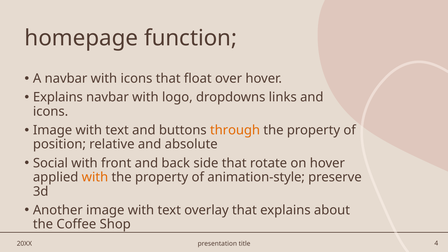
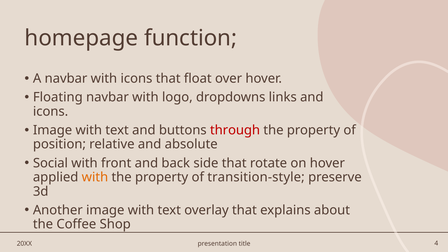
Explains at (58, 97): Explains -> Floating
through colour: orange -> red
animation-style: animation-style -> transition-style
